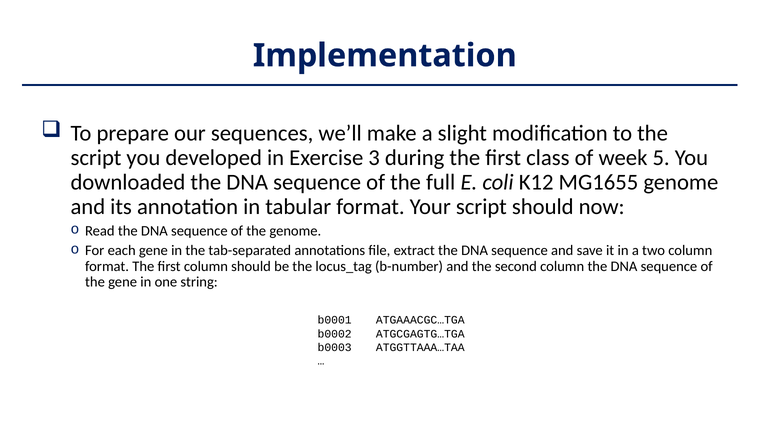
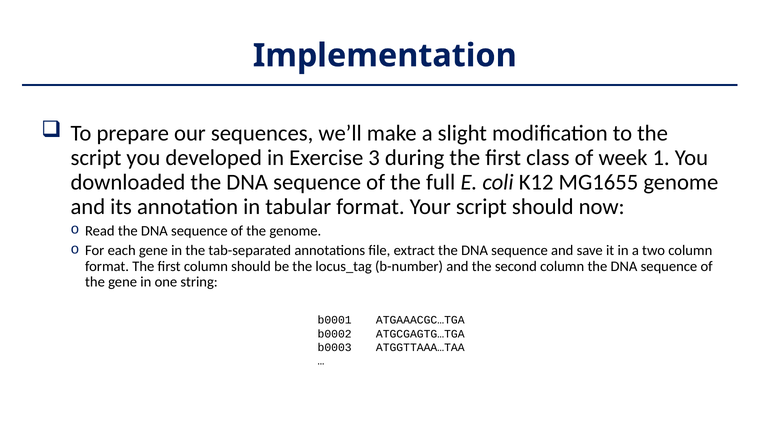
5: 5 -> 1
